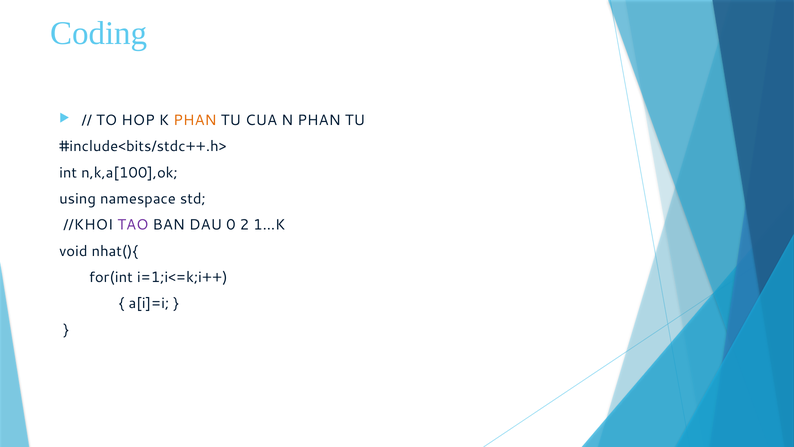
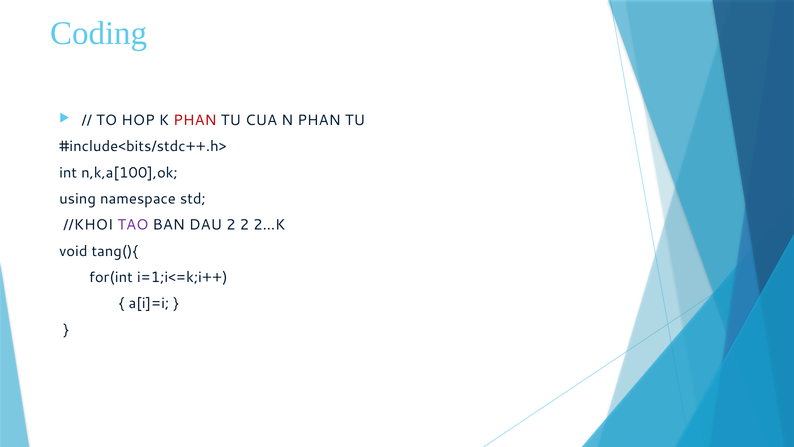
PHAN at (195, 120) colour: orange -> red
DAU 0: 0 -> 2
1...K: 1...K -> 2...K
nhat(){: nhat(){ -> tang(){
